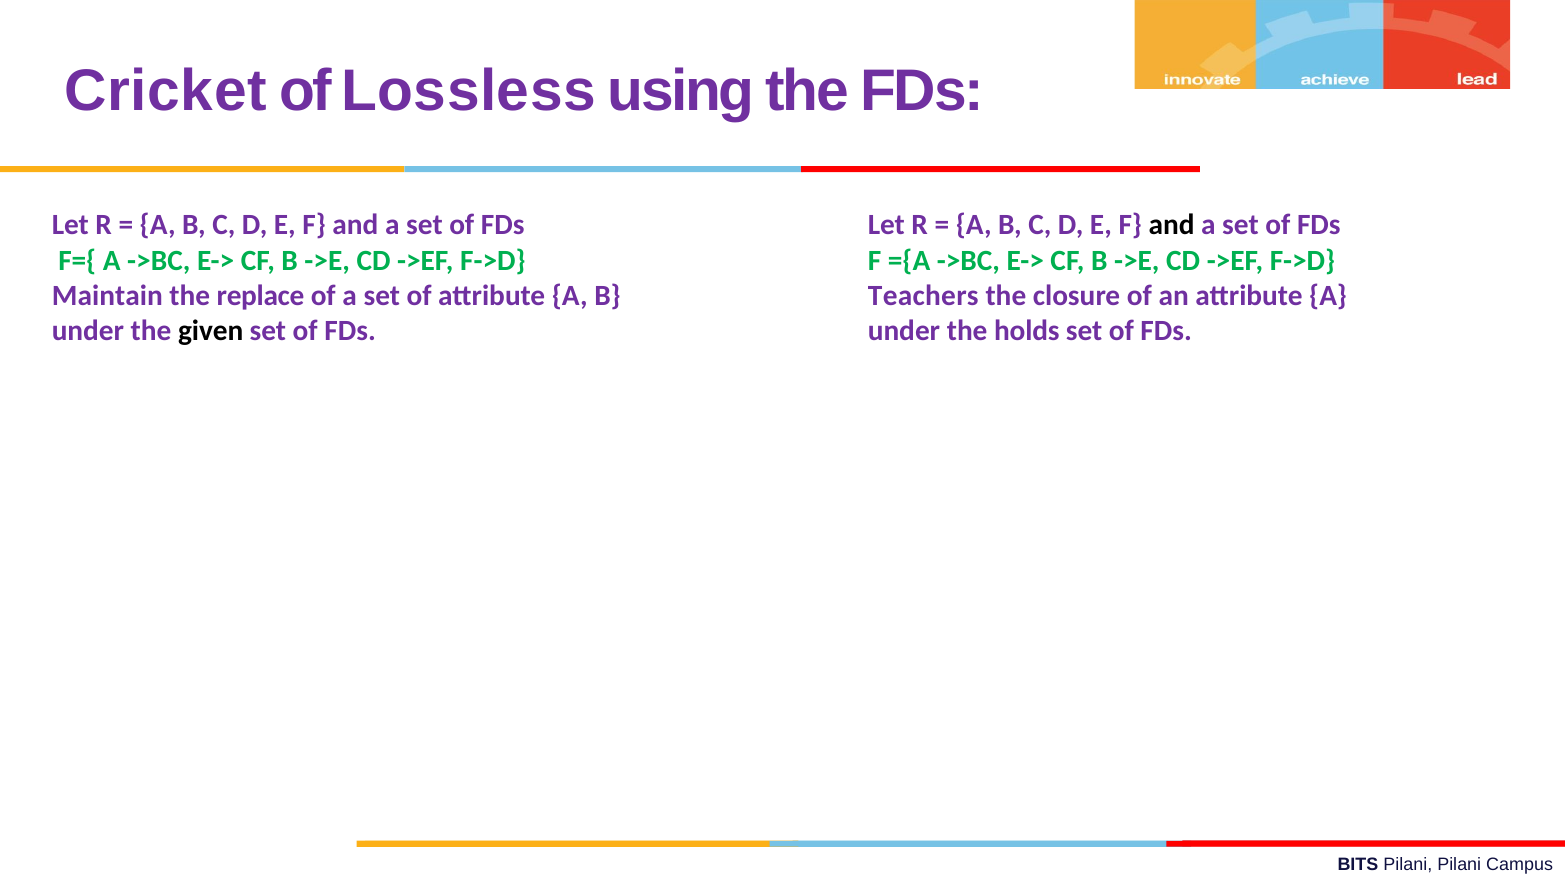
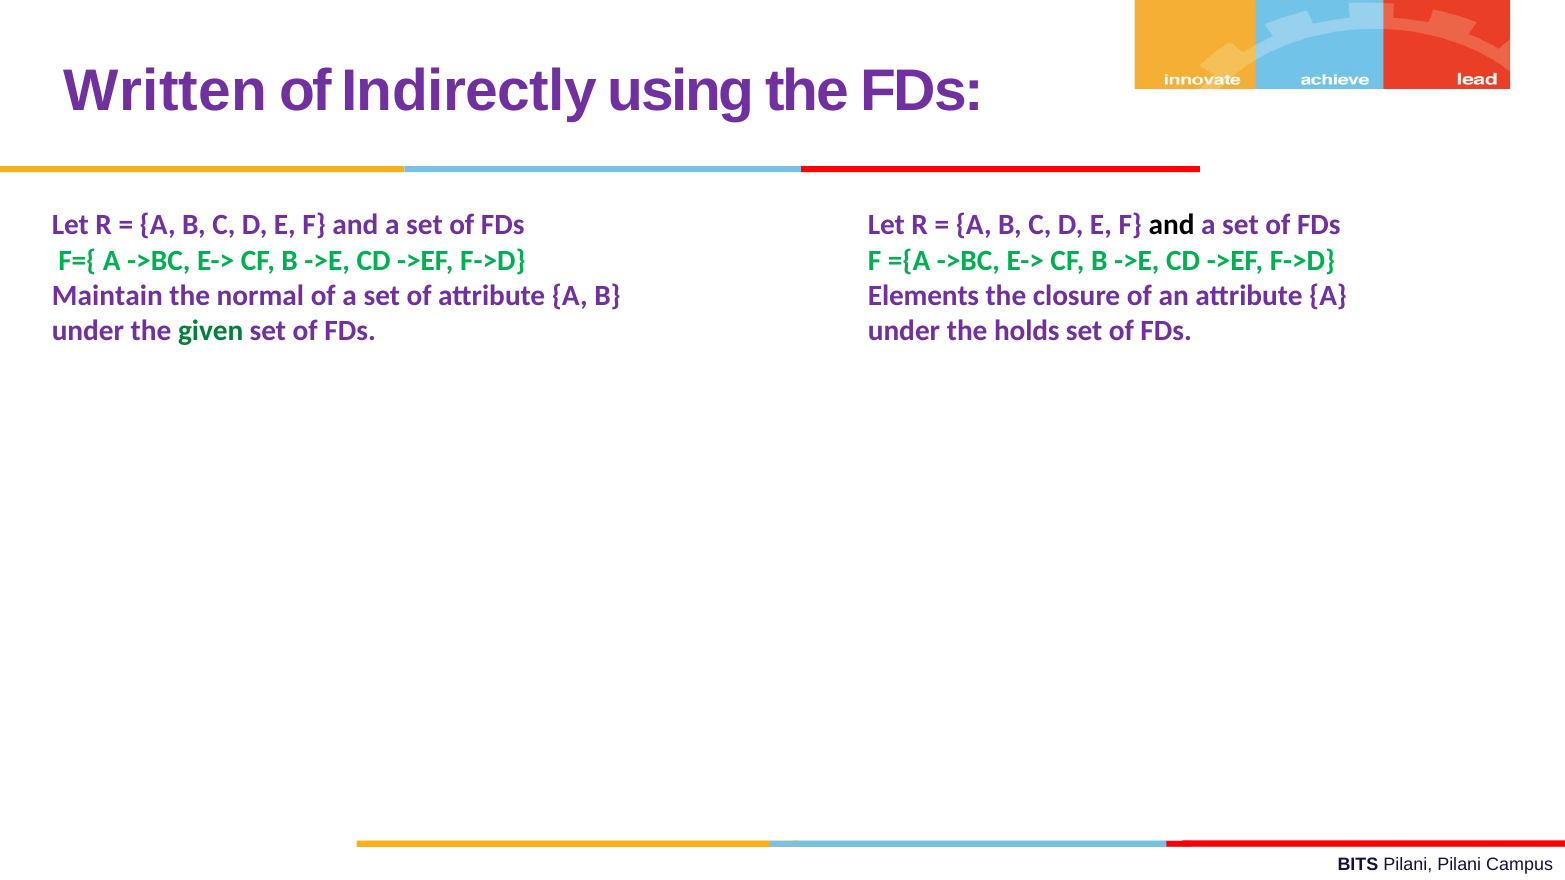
Cricket: Cricket -> Written
Lossless: Lossless -> Indirectly
replace: replace -> normal
Teachers: Teachers -> Elements
given colour: black -> green
